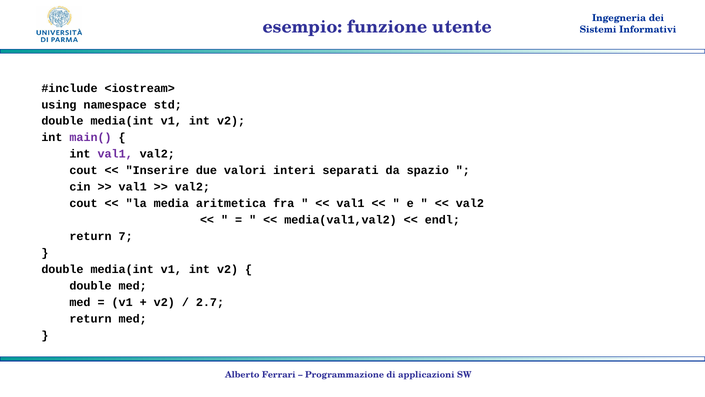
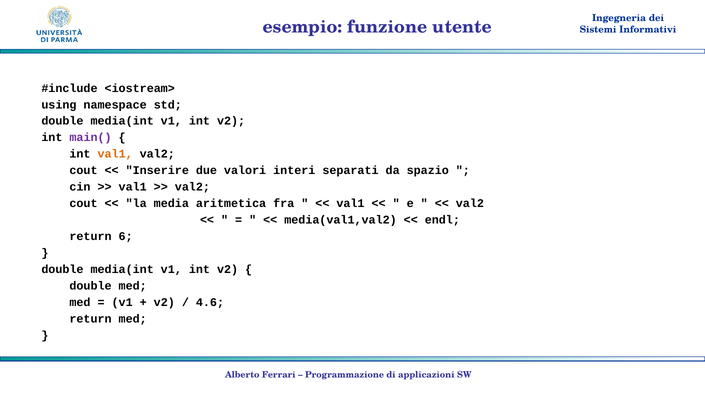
val1 at (115, 154) colour: purple -> orange
7: 7 -> 6
2.7: 2.7 -> 4.6
